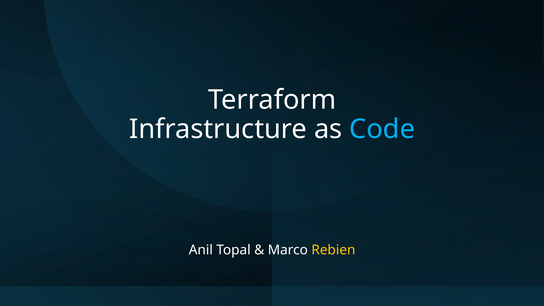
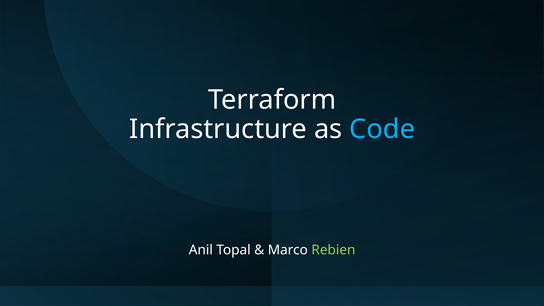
Rebien colour: yellow -> light green
